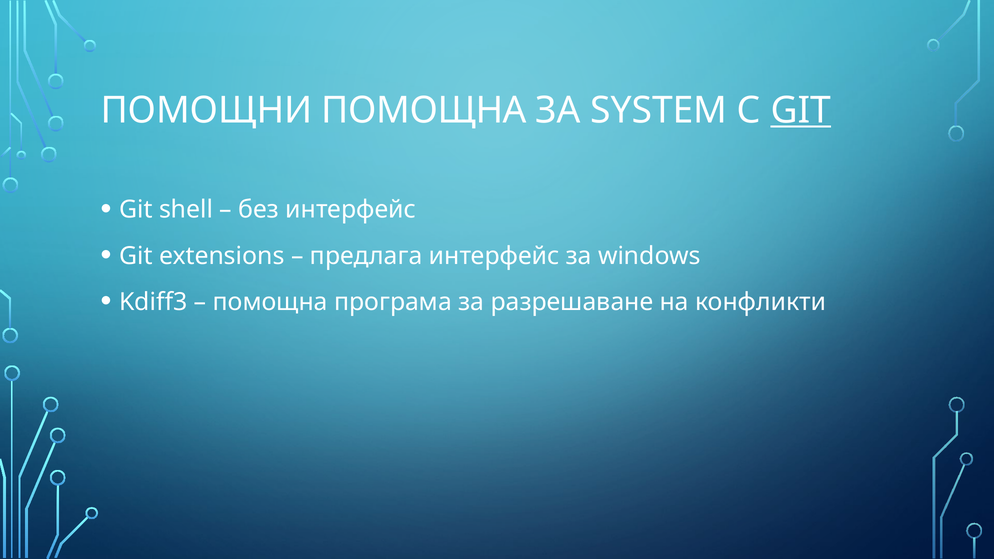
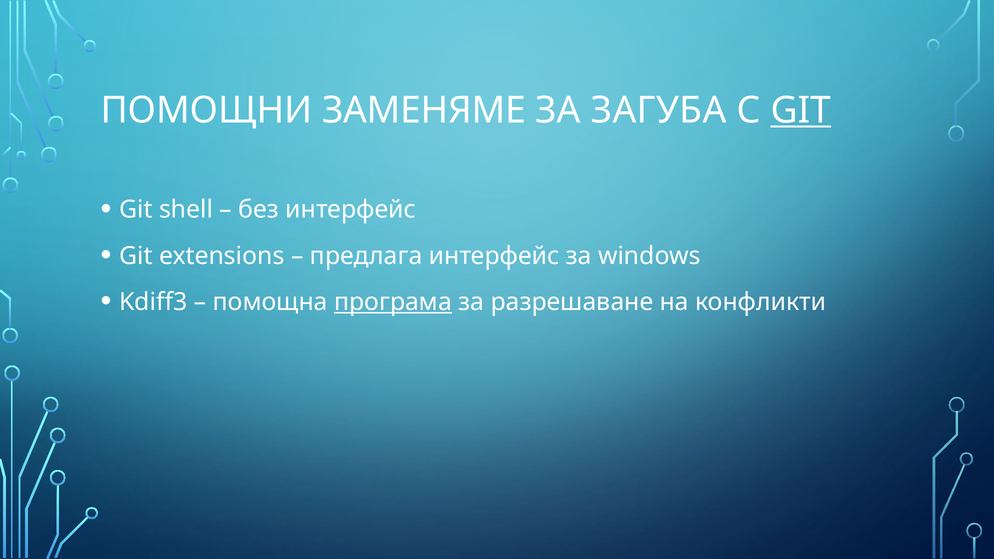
ПОМОЩНИ ПОМОЩНА: ПОМОЩНА -> ЗАМЕНЯМЕ
SYSTEM: SYSTEM -> ЗАГУБА
програма underline: none -> present
